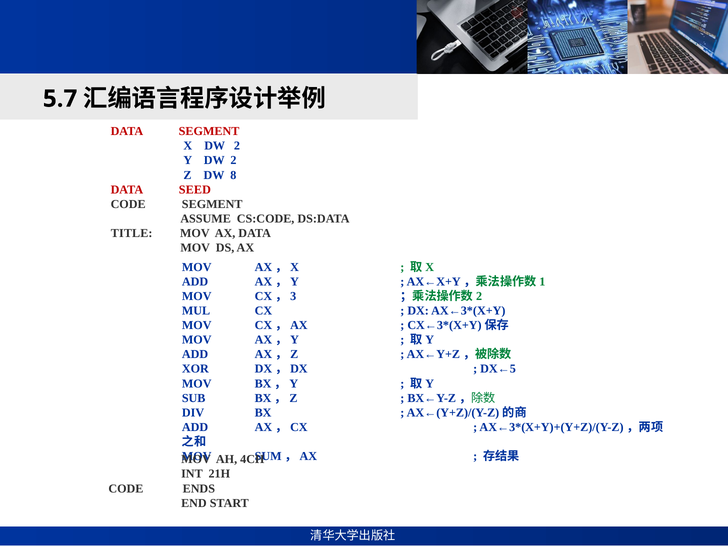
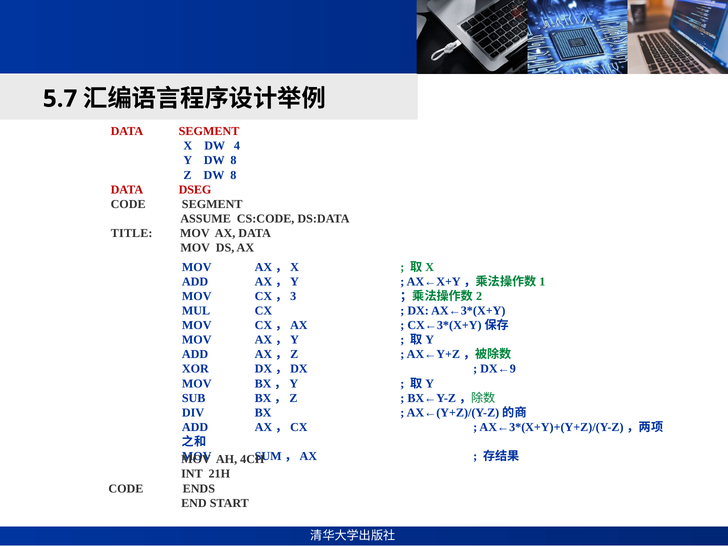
X DW 2: 2 -> 4
Y DW 2: 2 -> 8
SEED: SEED -> DSEG
DX←5: DX←5 -> DX←9
